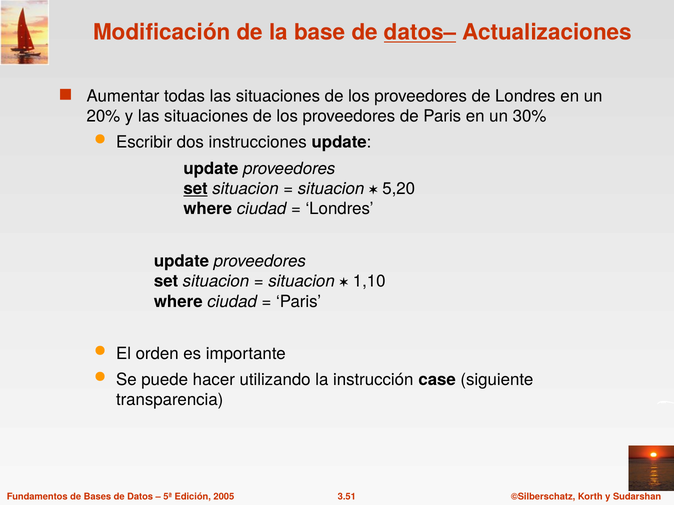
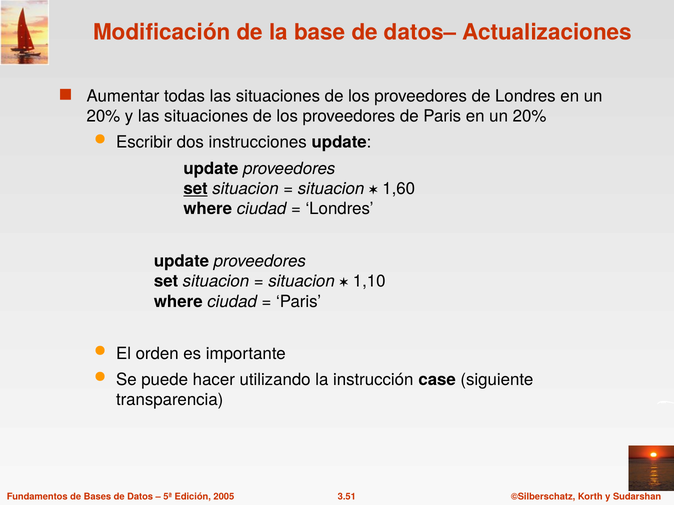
datos– underline: present -> none
Paris en un 30%: 30% -> 20%
5,20: 5,20 -> 1,60
